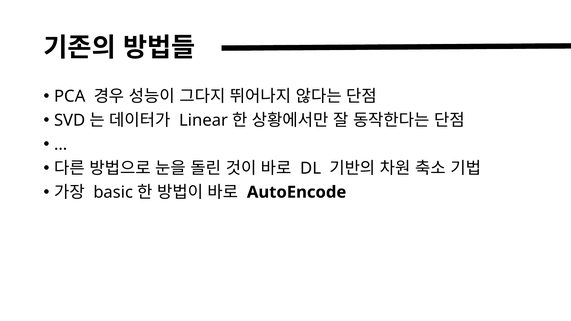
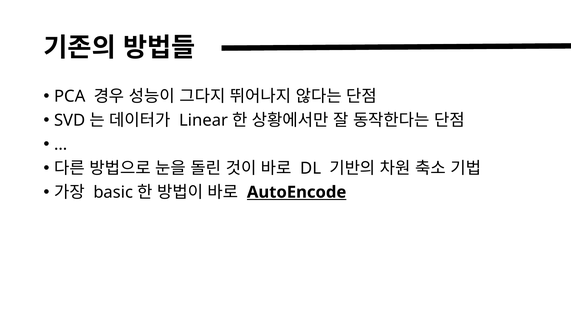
AutoEncode underline: none -> present
